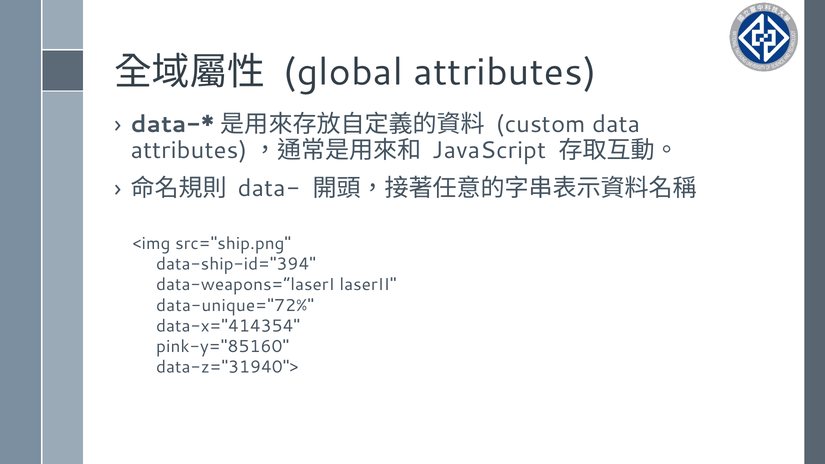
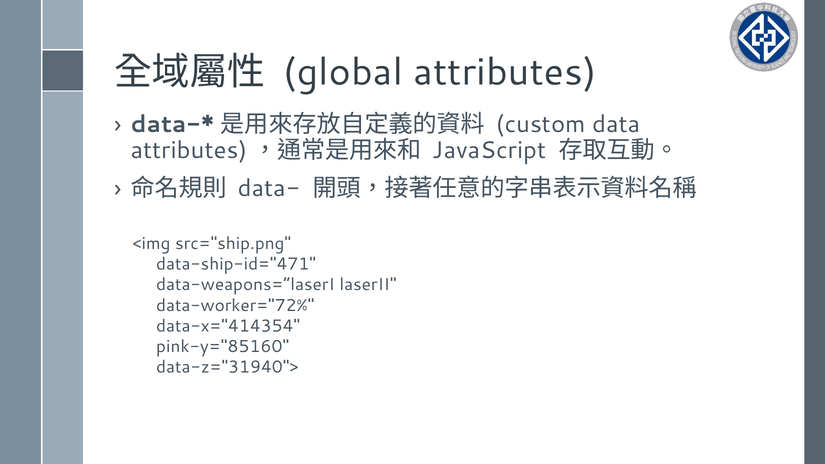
data-ship-id="394: data-ship-id="394 -> data-ship-id="471
data-unique="72%: data-unique="72% -> data-worker="72%
